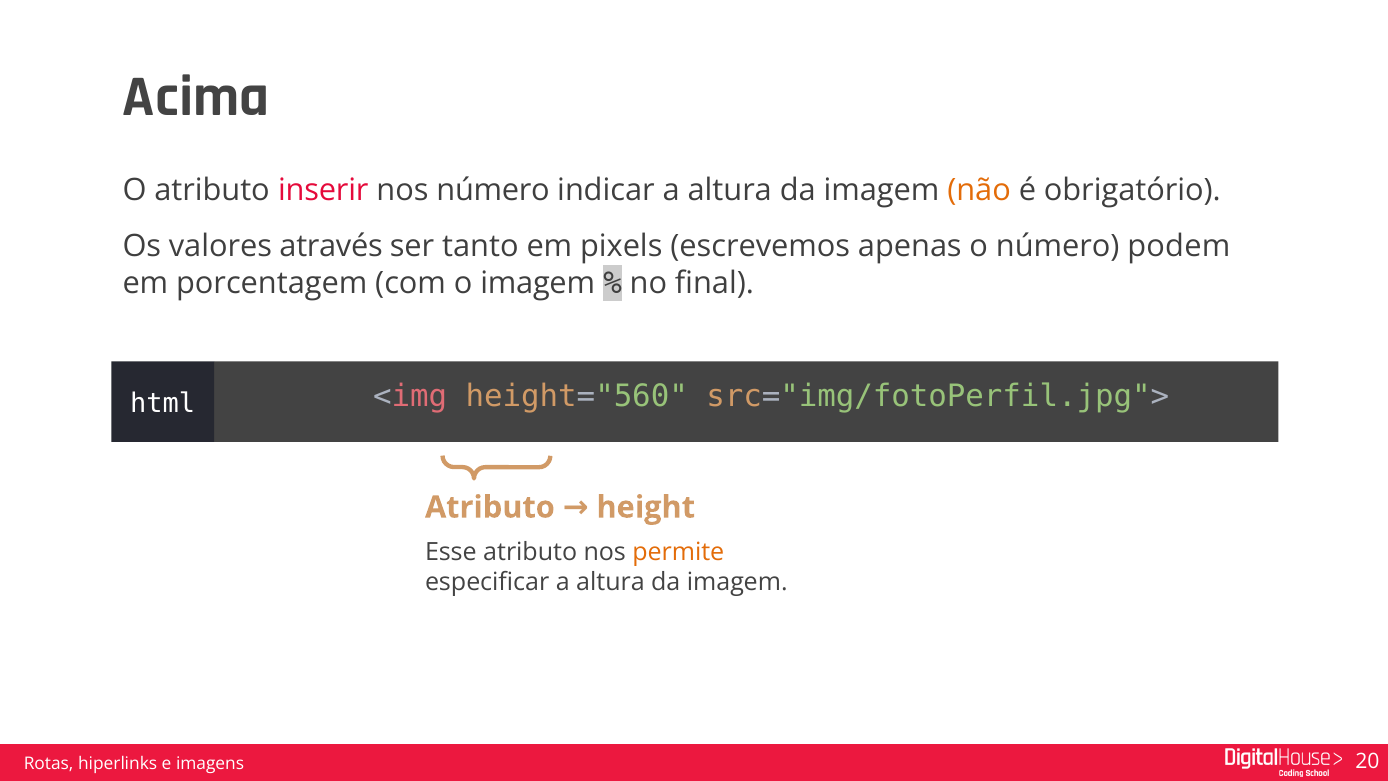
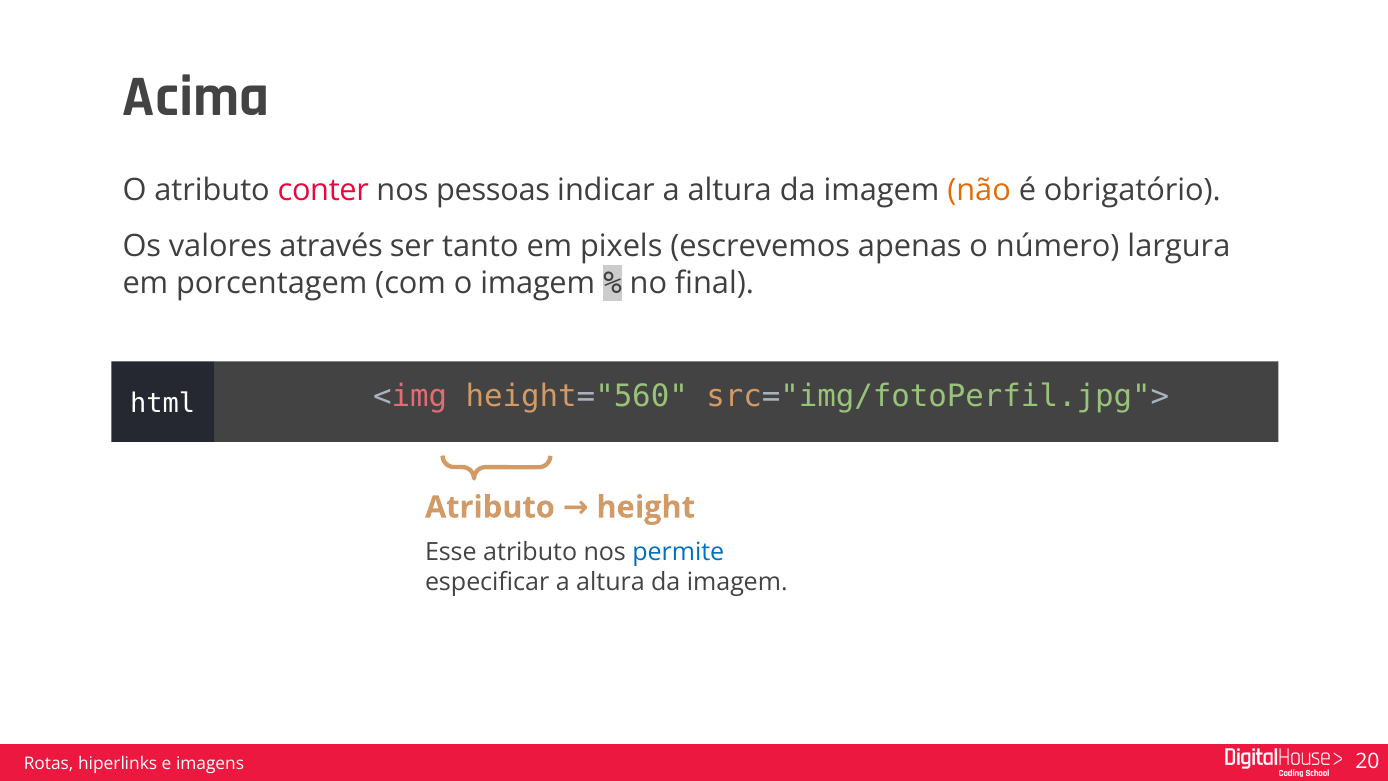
inserir: inserir -> conter
nos número: número -> pessoas
podem: podem -> largura
permite colour: orange -> blue
